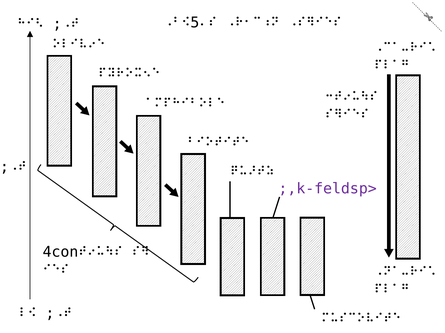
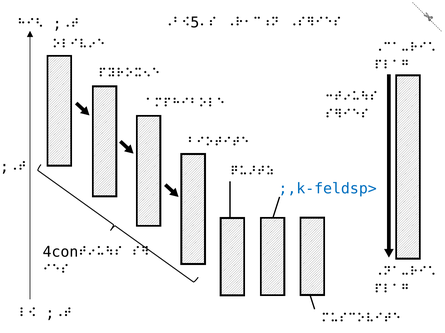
;,k-feldsp> colour: purple -> blue
